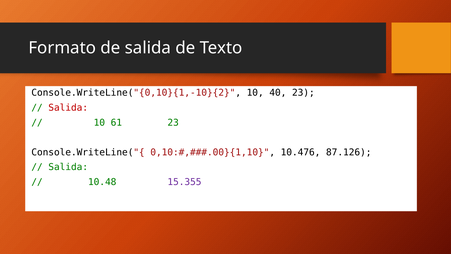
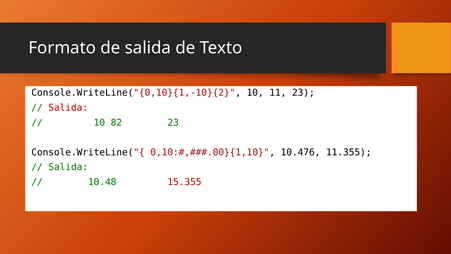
40: 40 -> 11
61: 61 -> 82
87.126: 87.126 -> 11.355
15.355 colour: purple -> red
